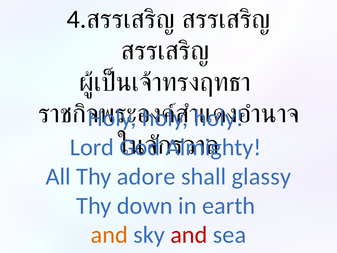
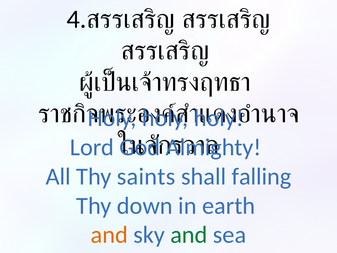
adore: adore -> saints
glassy: glassy -> falling
and at (189, 235) colour: red -> green
